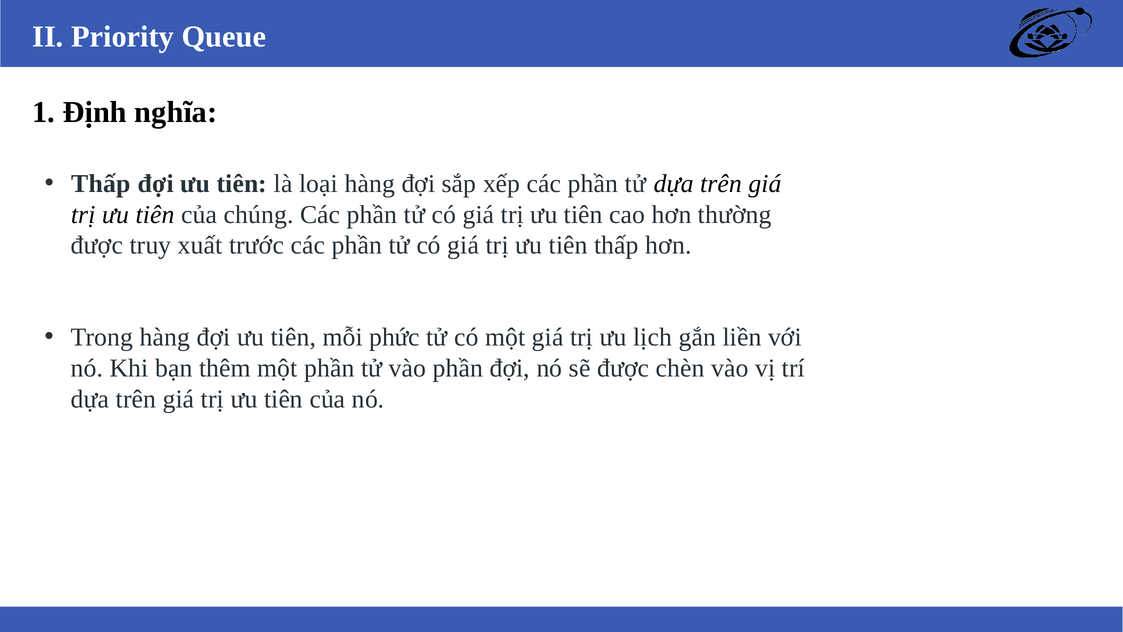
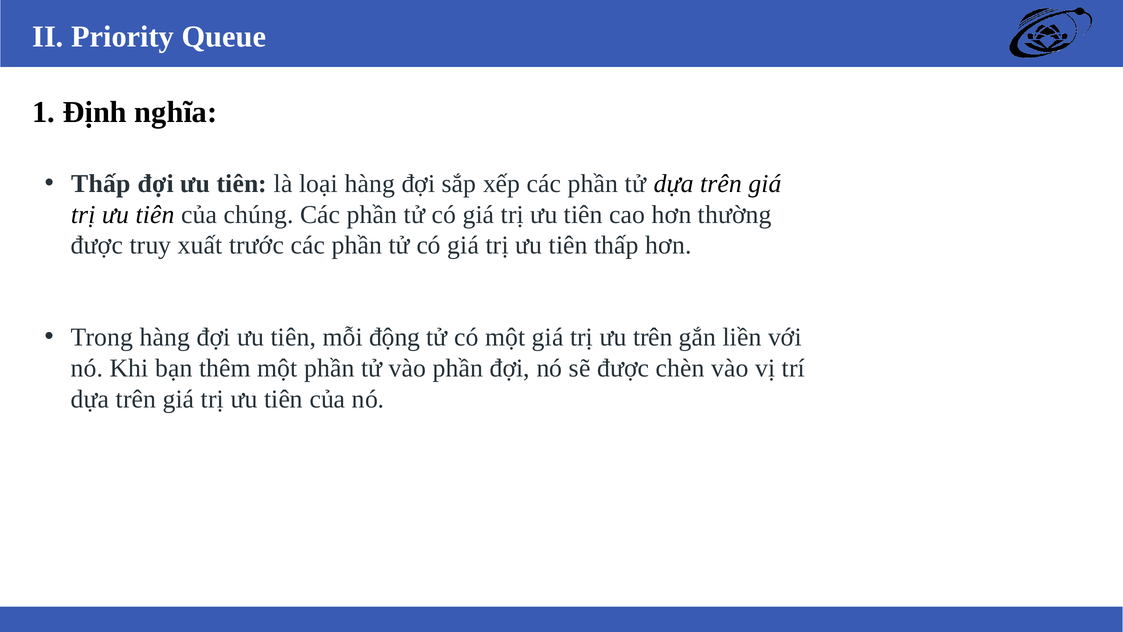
phức: phức -> động
ưu lịch: lịch -> trên
